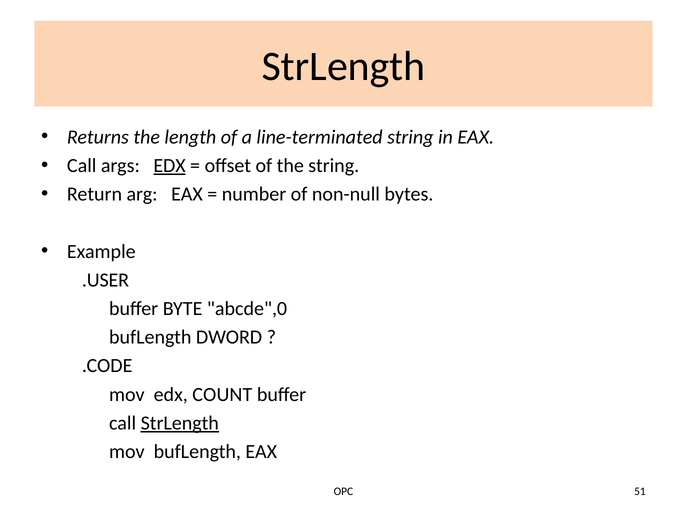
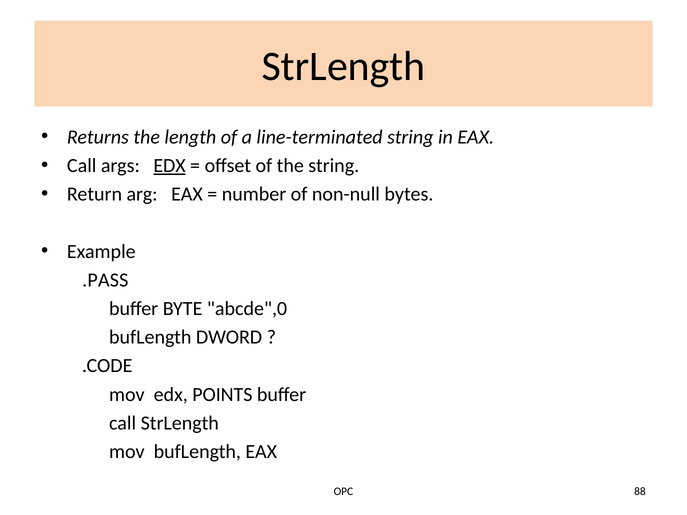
.USER: .USER -> .PASS
COUNT: COUNT -> POINTS
StrLength at (180, 423) underline: present -> none
51: 51 -> 88
